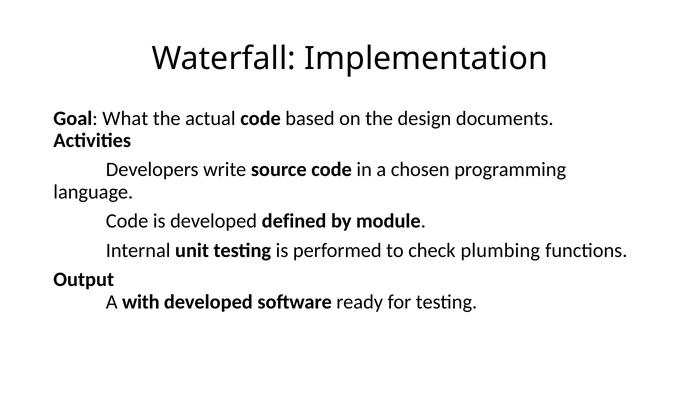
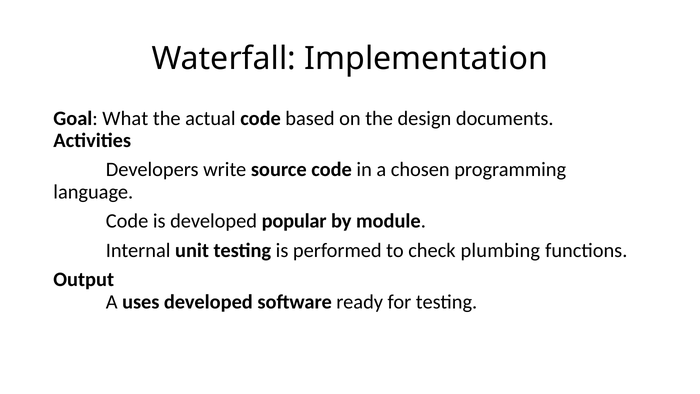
defined: defined -> popular
with: with -> uses
